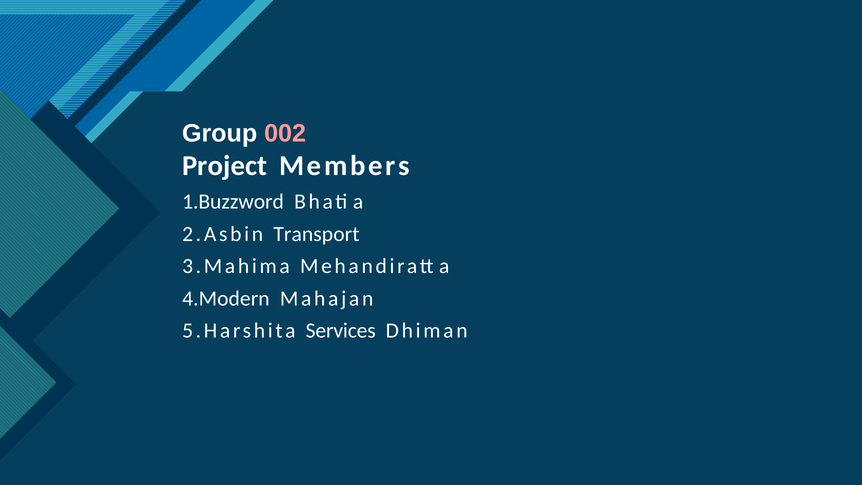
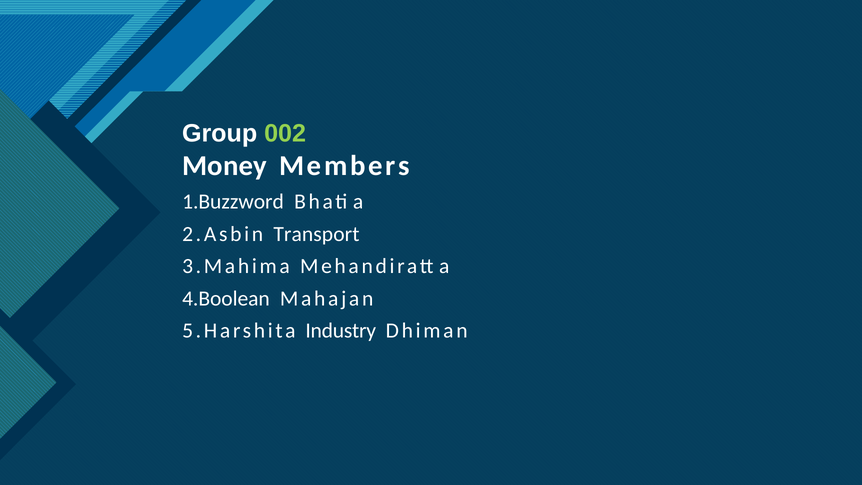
002 colour: pink -> light green
Project: Project -> Money
4.Modern: 4.Modern -> 4.Boolean
Services: Services -> Industry
